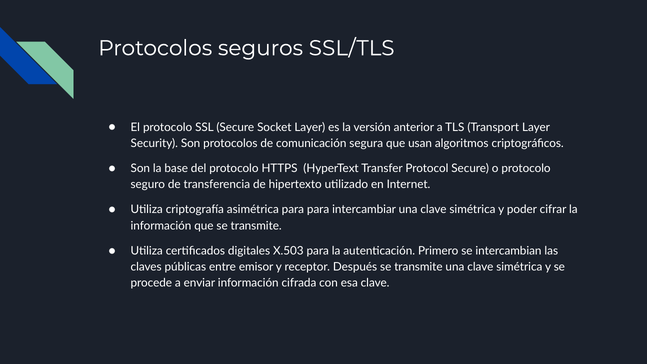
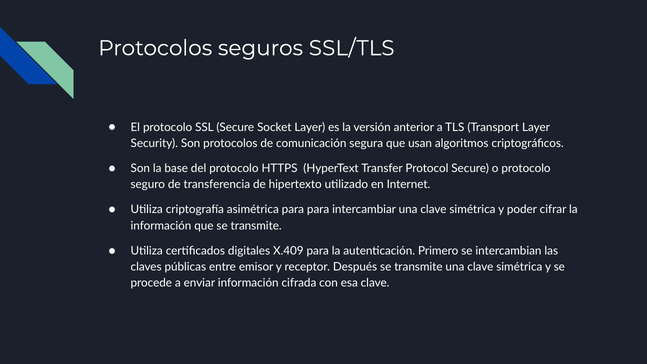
X.503: X.503 -> X.409
